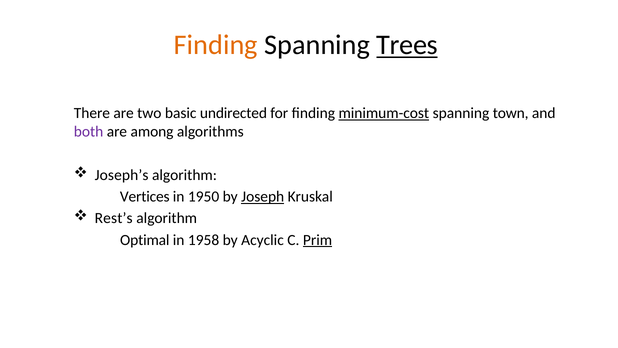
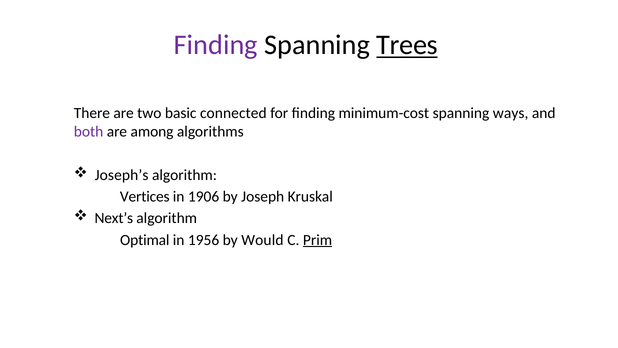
Finding at (216, 45) colour: orange -> purple
undirected: undirected -> connected
minimum-cost underline: present -> none
town: town -> ways
1950: 1950 -> 1906
Joseph underline: present -> none
Rest’s: Rest’s -> Next’s
1958: 1958 -> 1956
Acyclic: Acyclic -> Would
